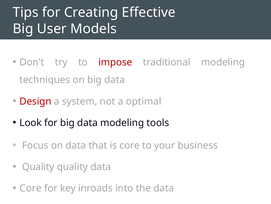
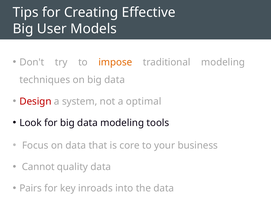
impose colour: red -> orange
Quality at (38, 166): Quality -> Cannot
Core at (31, 188): Core -> Pairs
